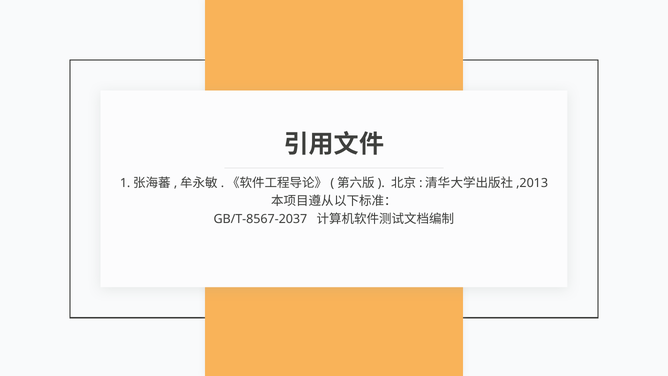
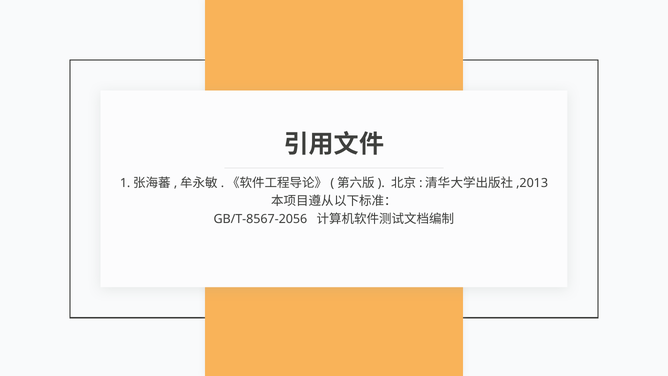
GB/T-8567-2037: GB/T-8567-2037 -> GB/T-8567-2056
